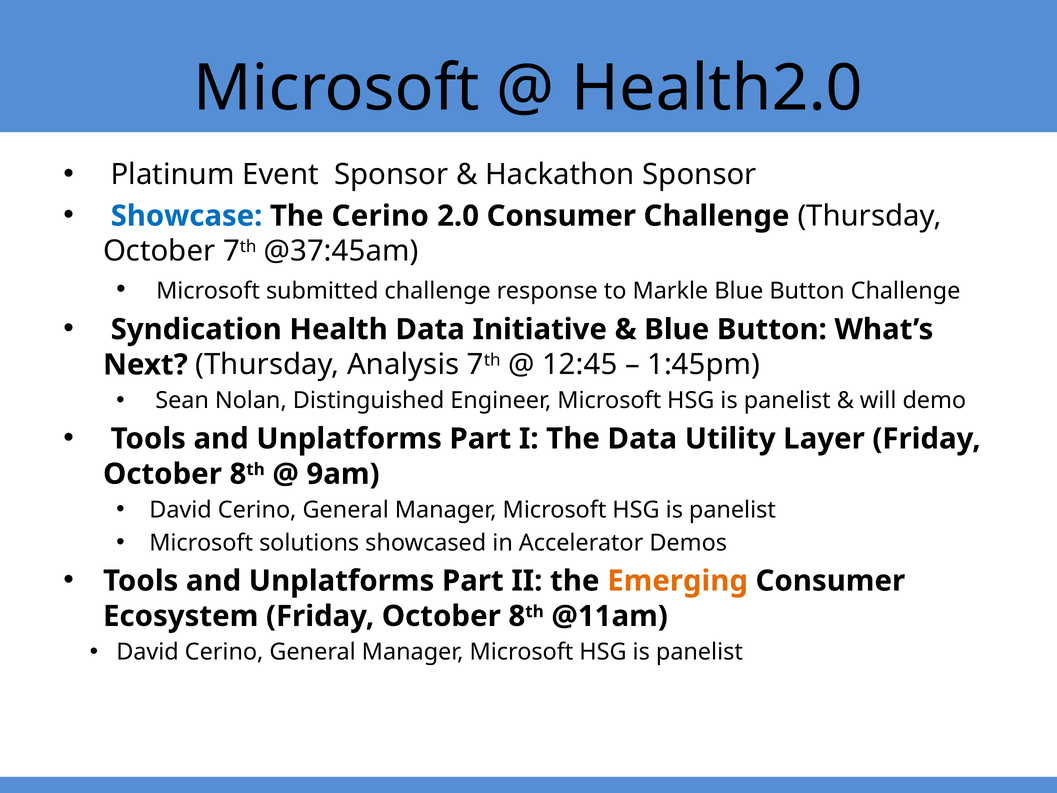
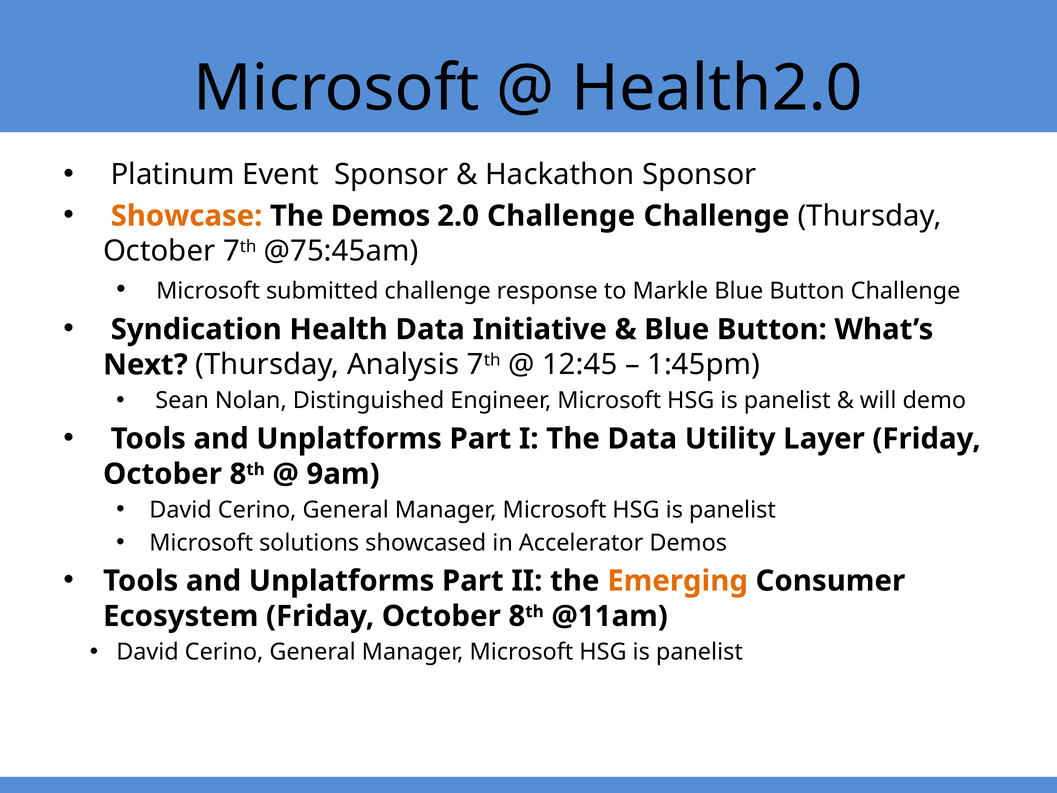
Showcase colour: blue -> orange
The Cerino: Cerino -> Demos
2.0 Consumer: Consumer -> Challenge
@37:45am: @37:45am -> @75:45am
